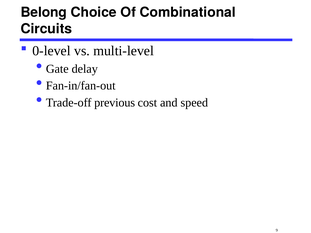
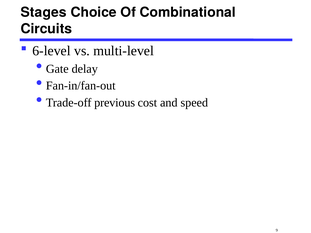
Belong: Belong -> Stages
0-level: 0-level -> 6-level
